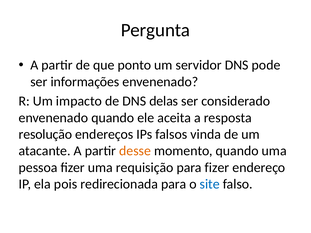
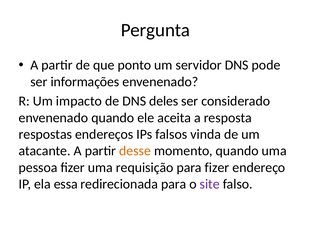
delas: delas -> deles
resolução: resolução -> respostas
pois: pois -> essa
site colour: blue -> purple
